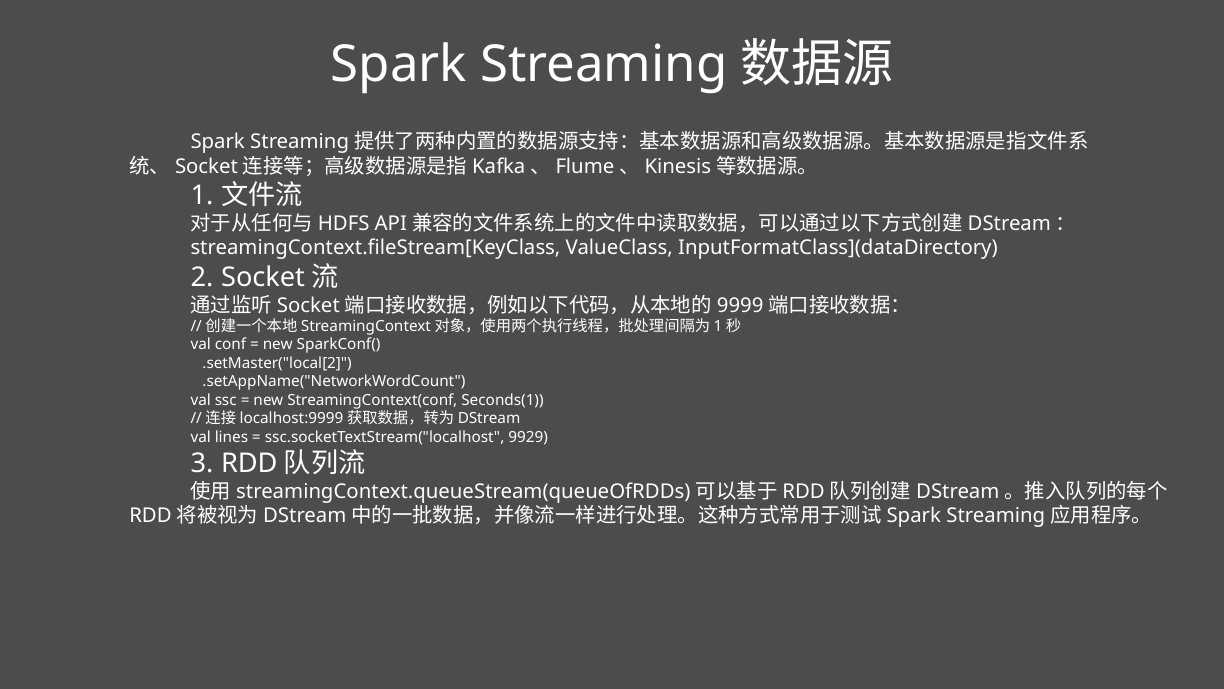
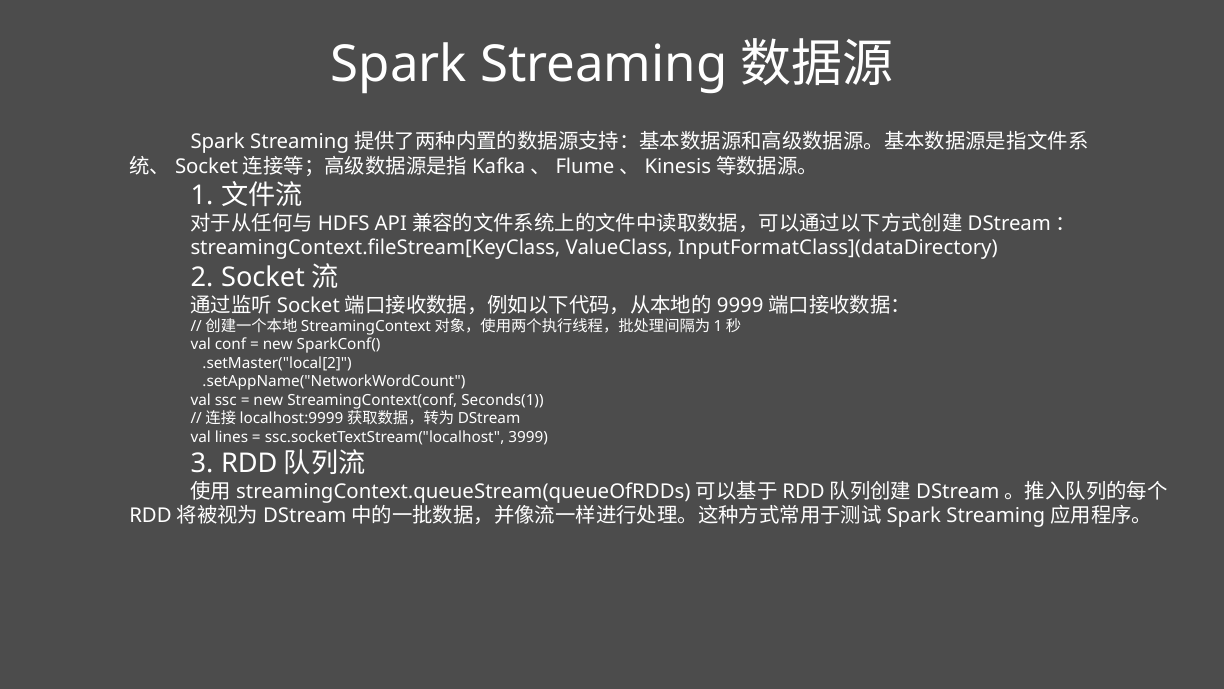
9929: 9929 -> 3999
